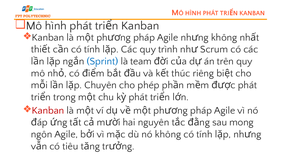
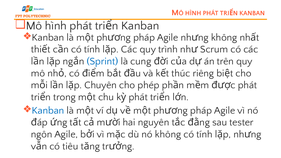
team: team -> cung
Kanban at (48, 110) colour: red -> blue
mong: mong -> tester
